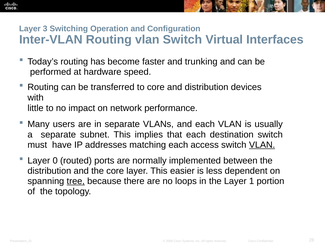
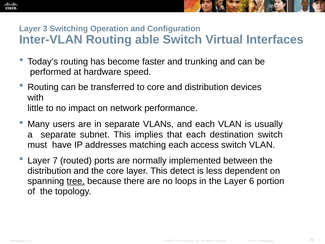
Routing vlan: vlan -> able
VLAN at (262, 145) underline: present -> none
0: 0 -> 7
easier: easier -> detect
1: 1 -> 6
